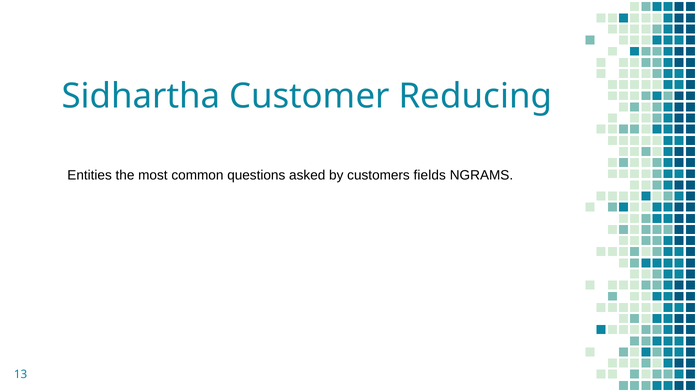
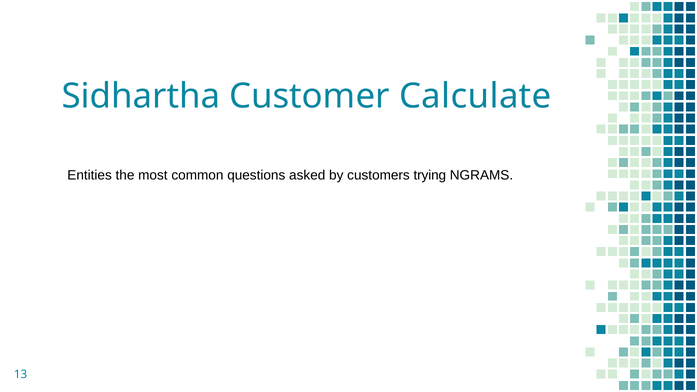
Reducing: Reducing -> Calculate
fields: fields -> trying
